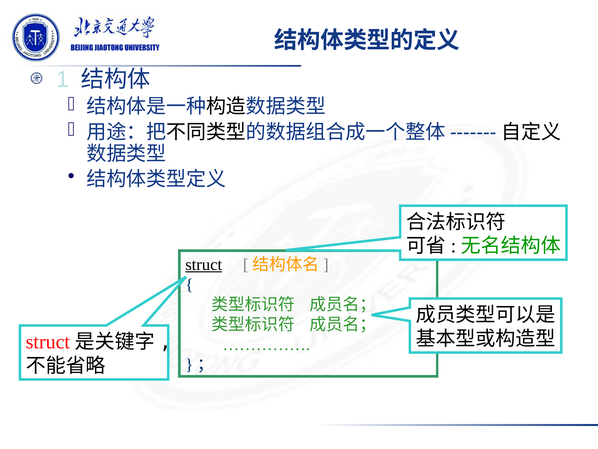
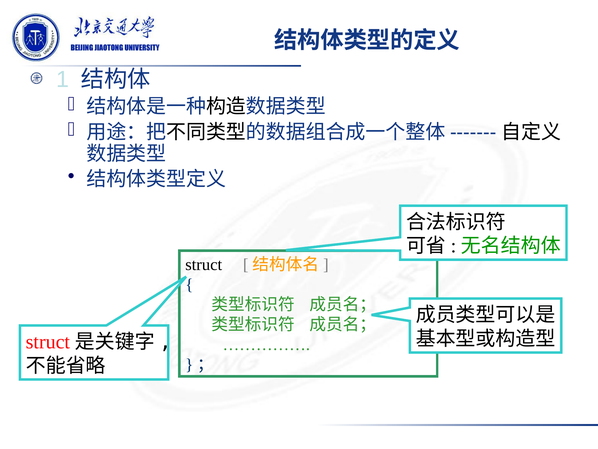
struct underline: present -> none
